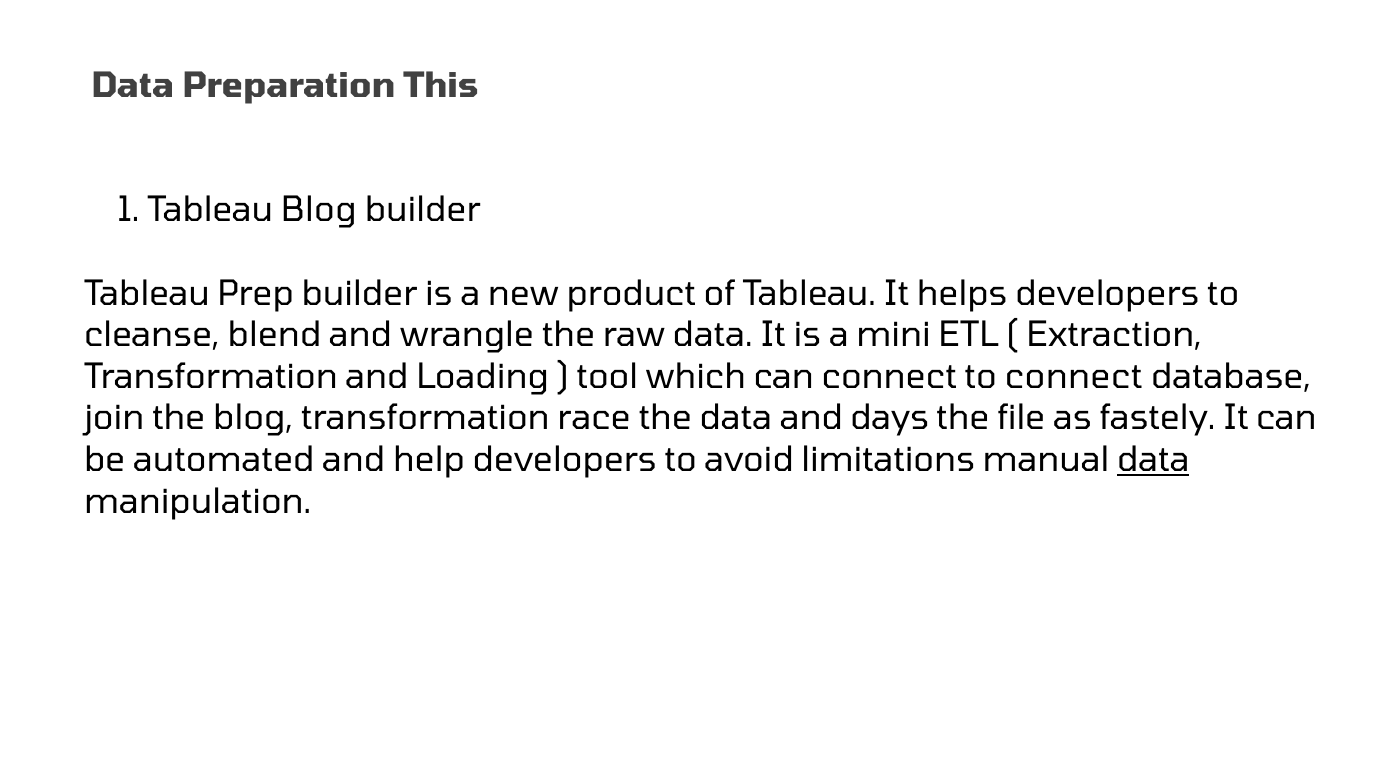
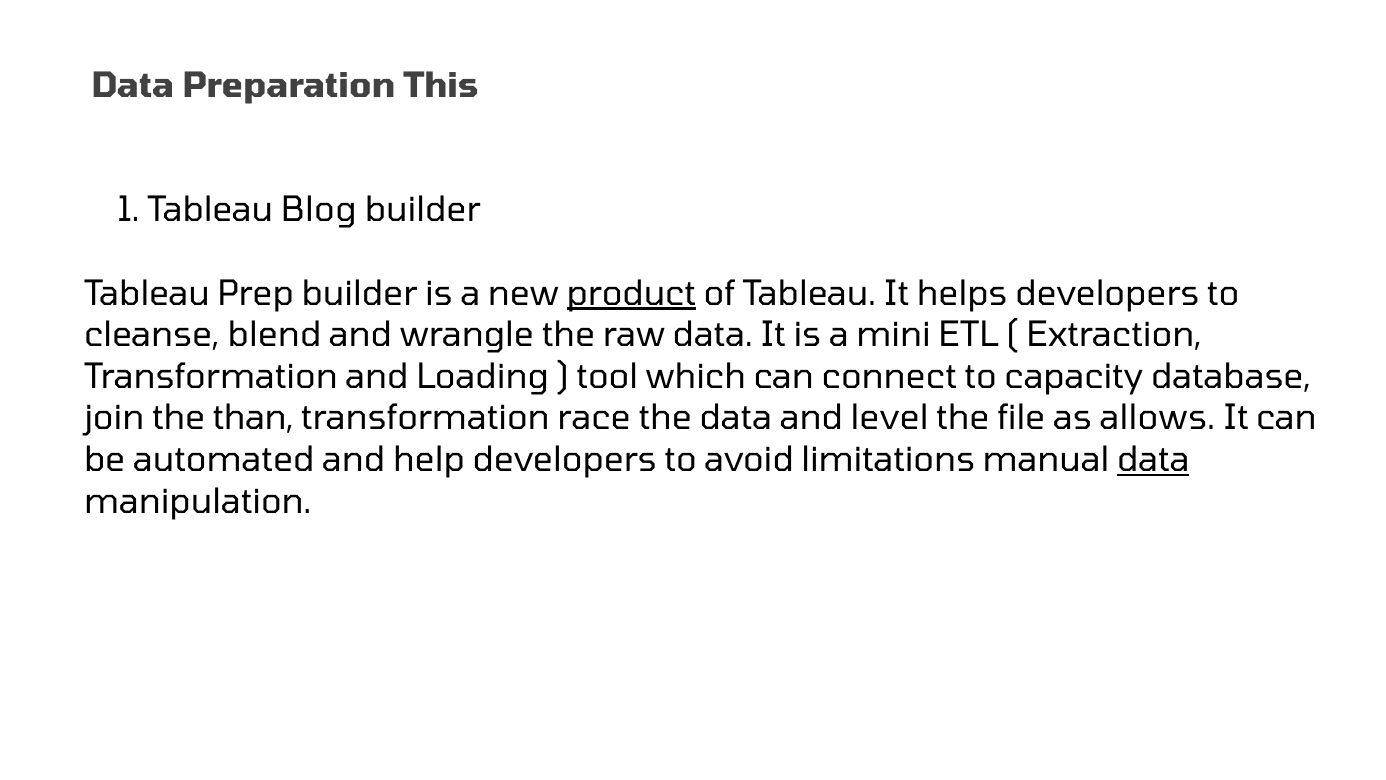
product underline: none -> present
to connect: connect -> capacity
the blog: blog -> than
days: days -> level
fastely: fastely -> allows
